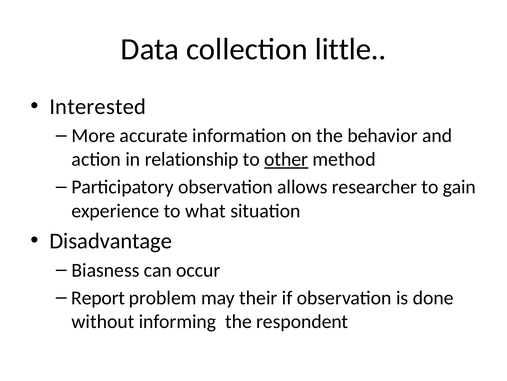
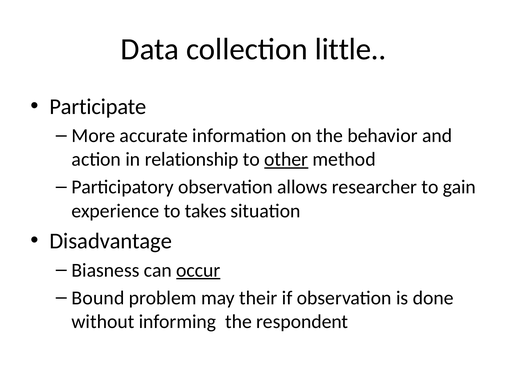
Interested: Interested -> Participate
what: what -> takes
occur underline: none -> present
Report: Report -> Bound
